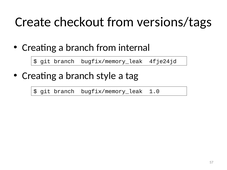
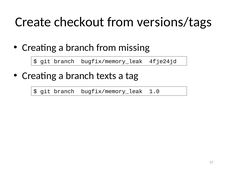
internal: internal -> missing
style: style -> texts
